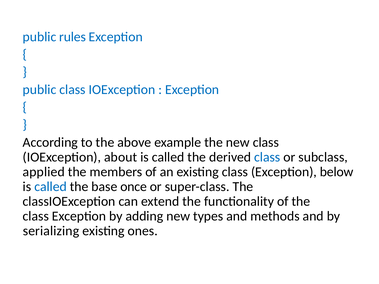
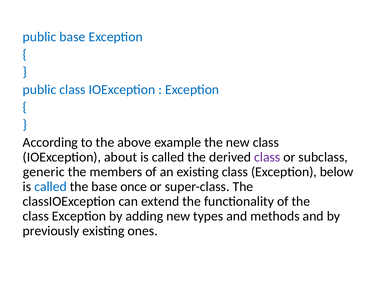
public rules: rules -> base
class at (267, 157) colour: blue -> purple
applied: applied -> generic
serializing: serializing -> previously
